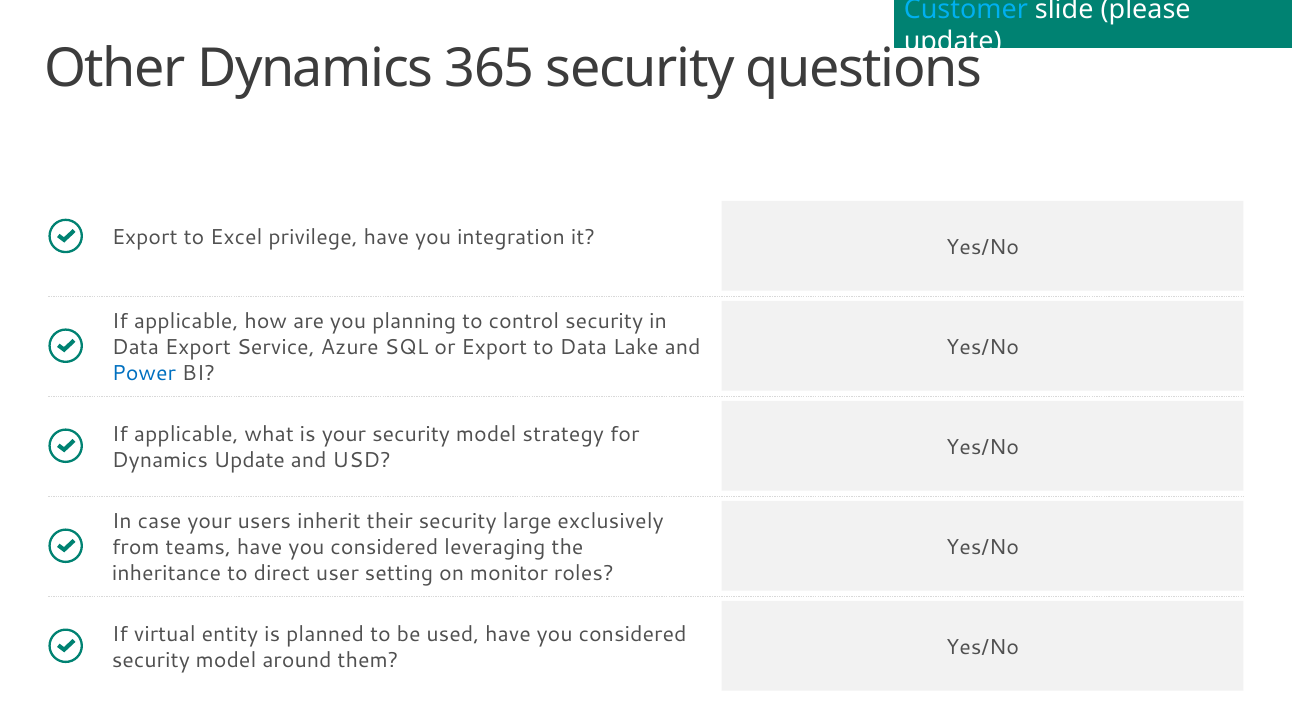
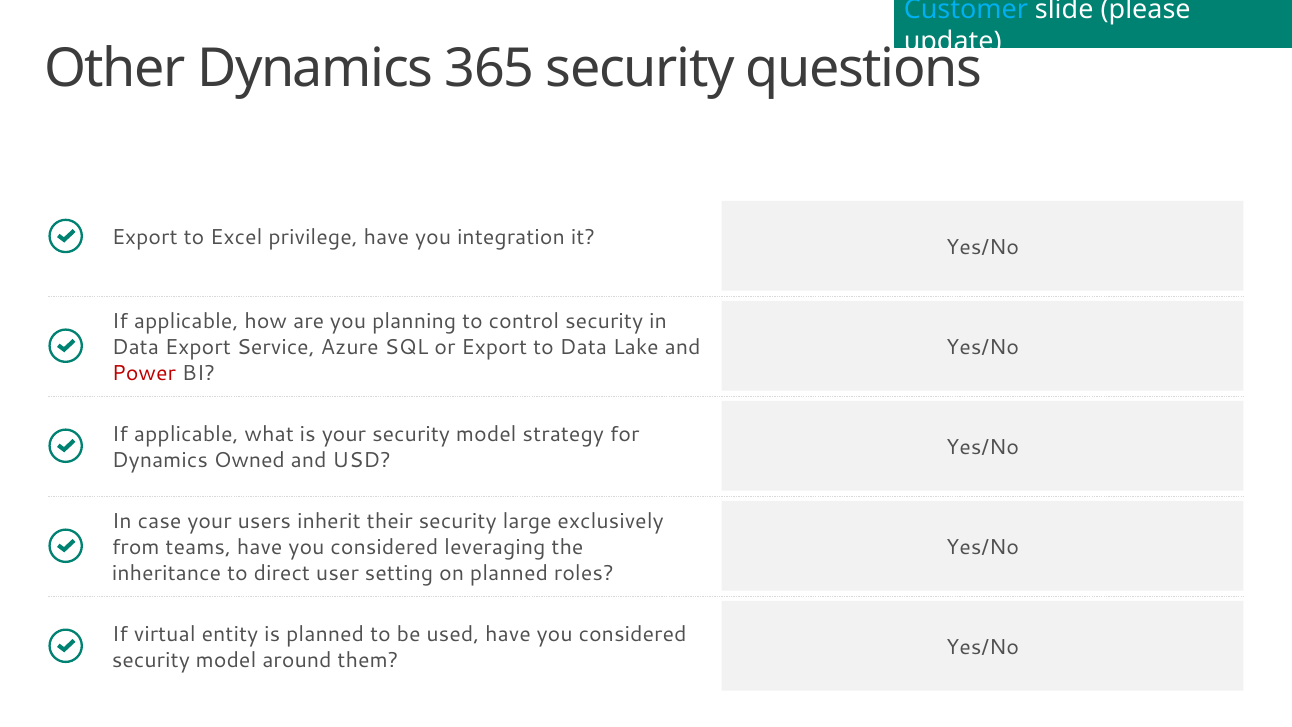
Power colour: blue -> red
Dynamics Update: Update -> Owned
on monitor: monitor -> planned
